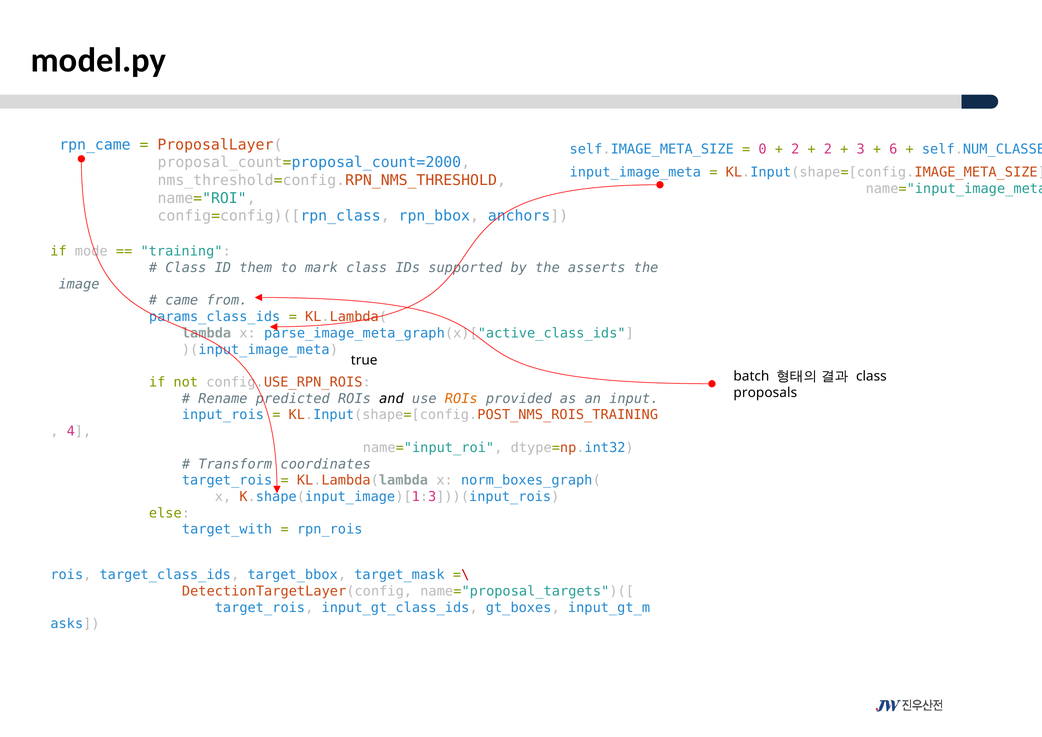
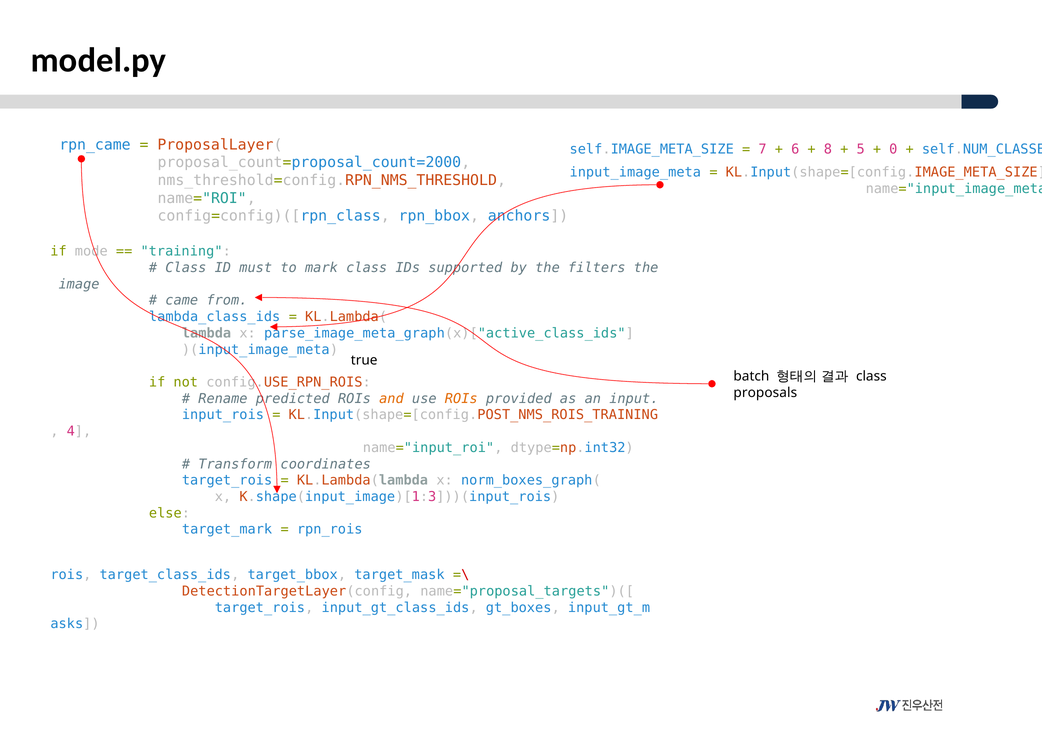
0: 0 -> 7
2 at (795, 149): 2 -> 6
2 at (828, 149): 2 -> 8
3: 3 -> 5
6: 6 -> 0
them: them -> must
asserts: asserts -> filters
params_class_ids: params_class_ids -> lambda_class_ids
and colour: black -> orange
target_with: target_with -> target_mark
